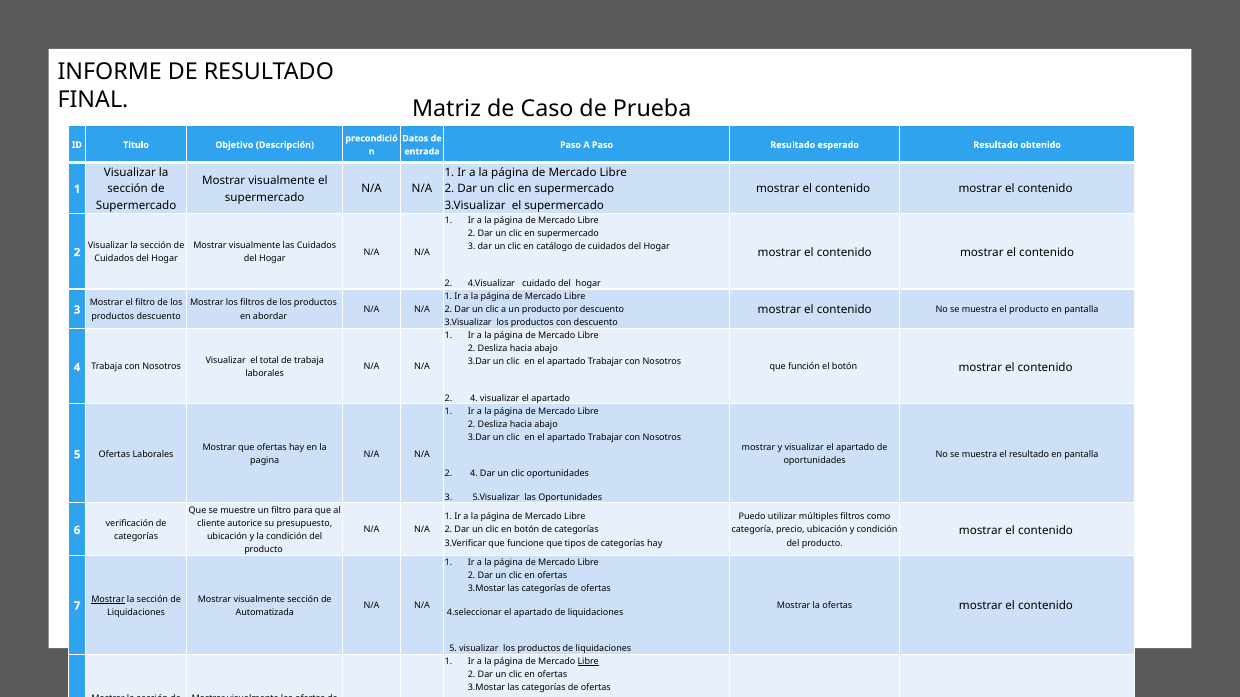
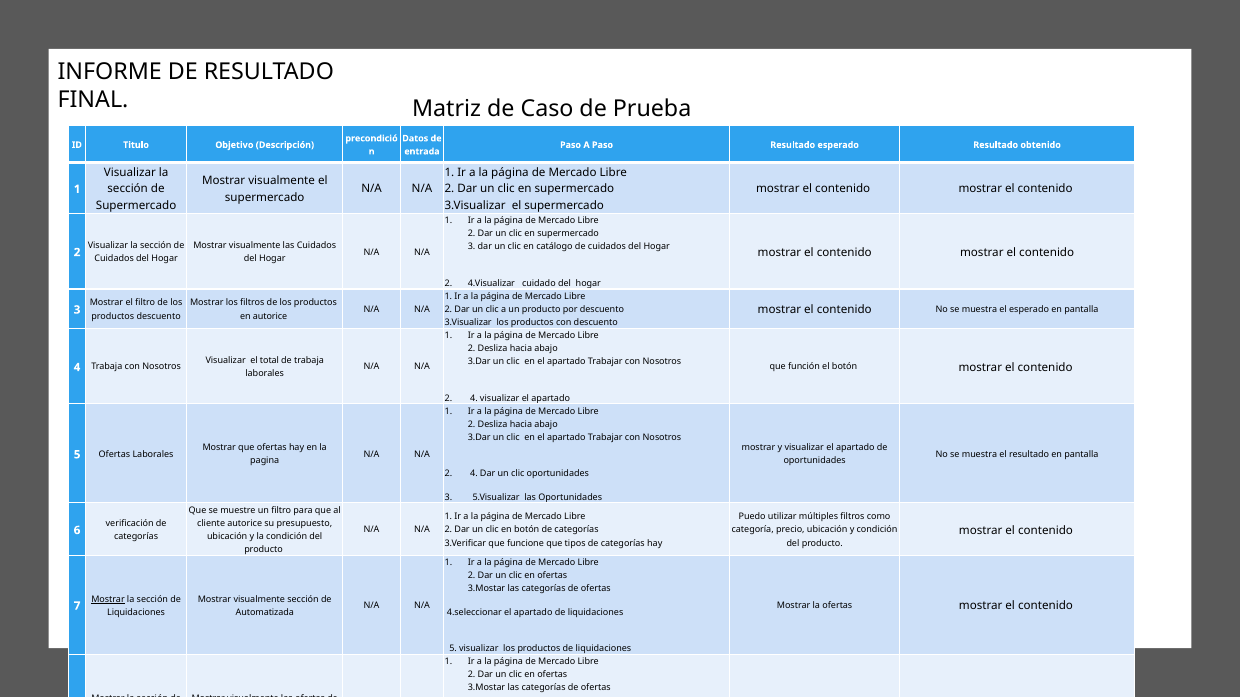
el producto: producto -> esperado
en abordar: abordar -> autorice
Libre at (588, 662) underline: present -> none
